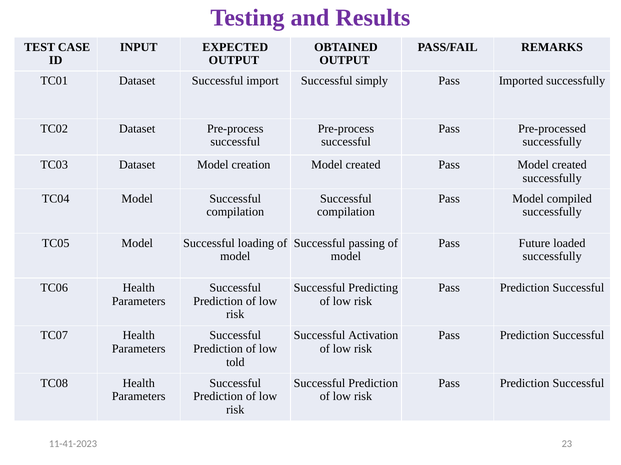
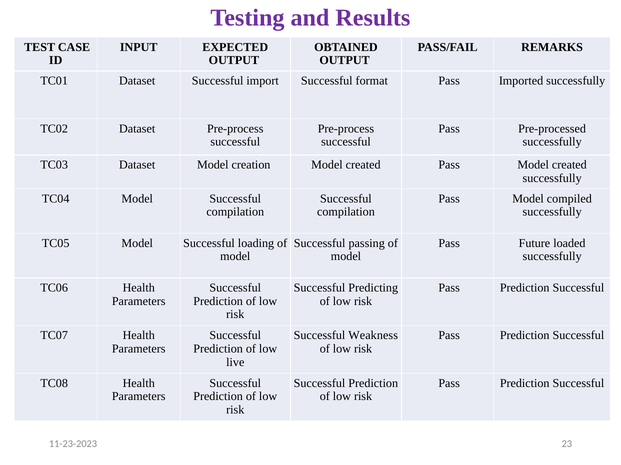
simply: simply -> format
Activation: Activation -> Weakness
told: told -> live
11-41-2023: 11-41-2023 -> 11-23-2023
